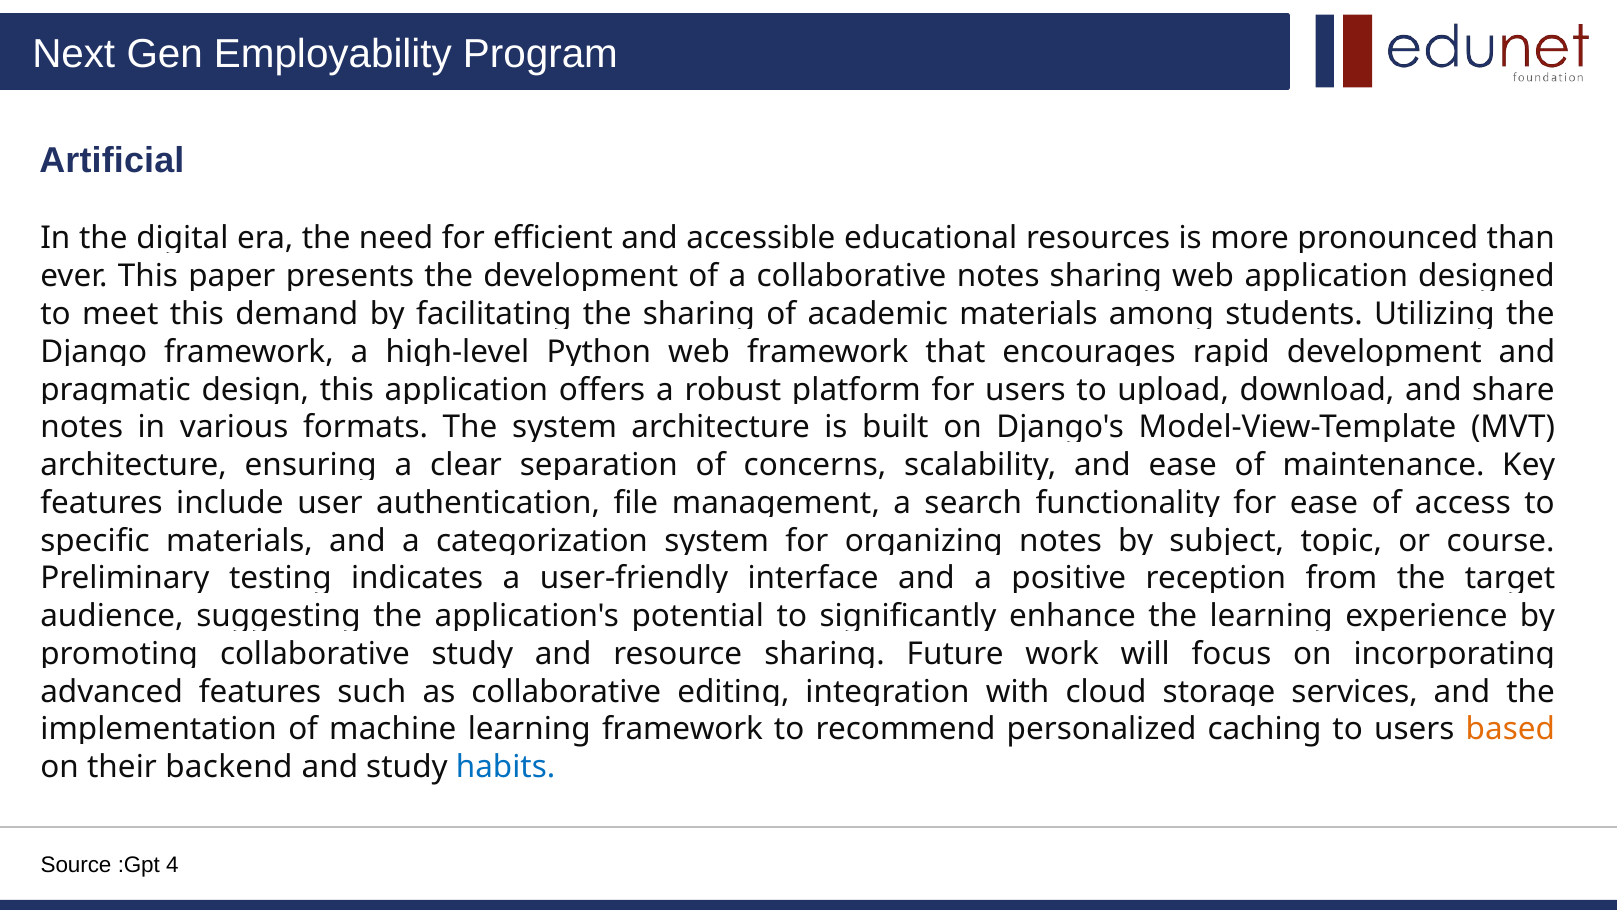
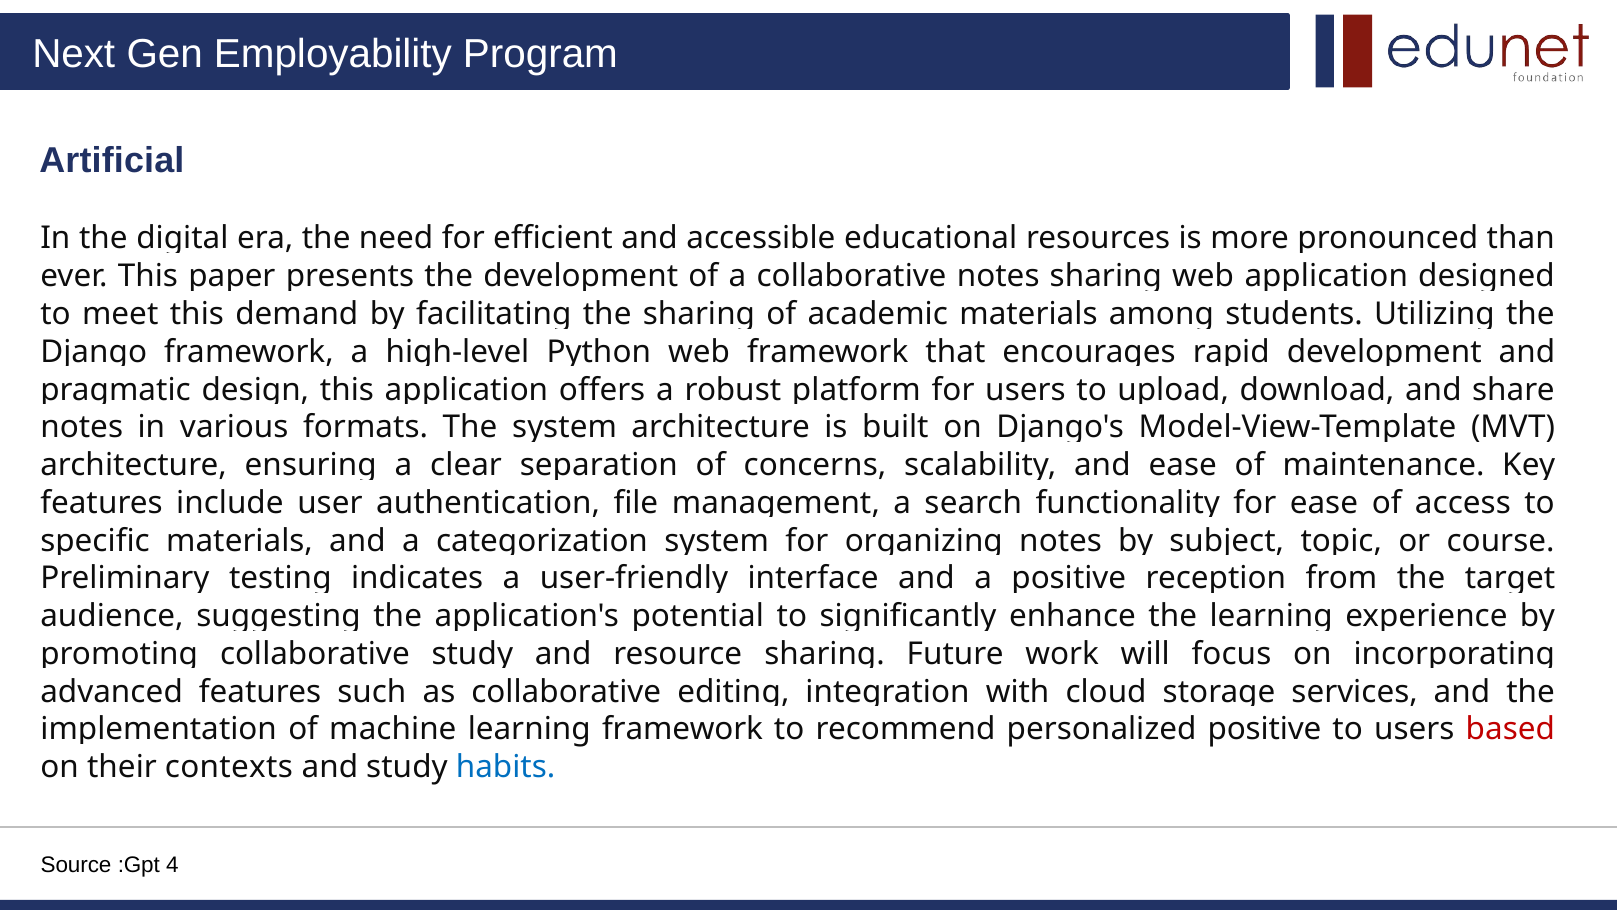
personalized caching: caching -> positive
based colour: orange -> red
backend: backend -> contexts
